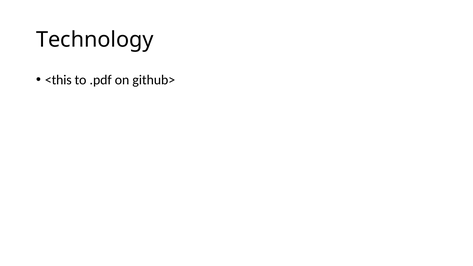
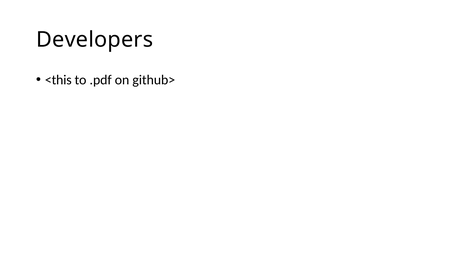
Technology: Technology -> Developers
